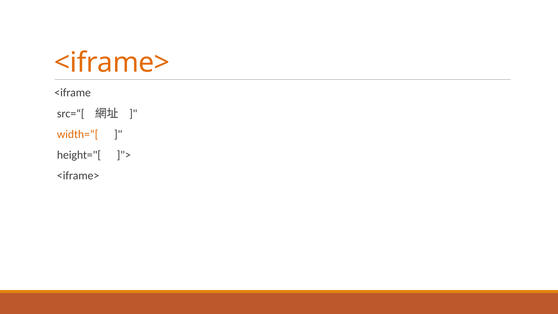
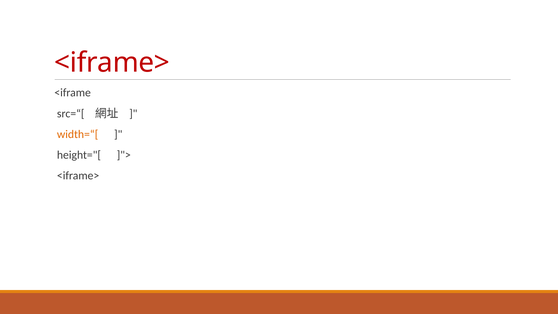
<iframe> at (112, 63) colour: orange -> red
